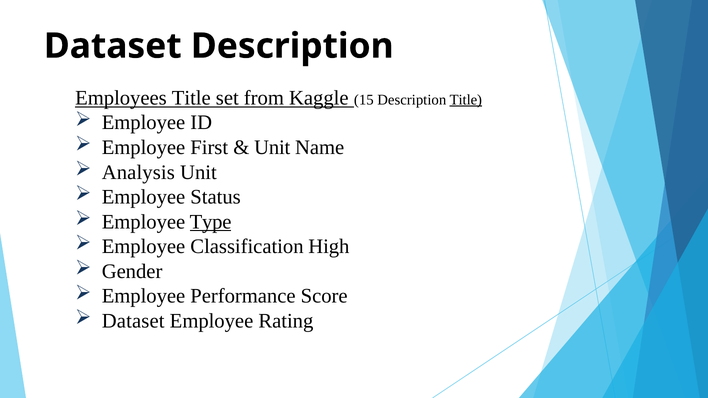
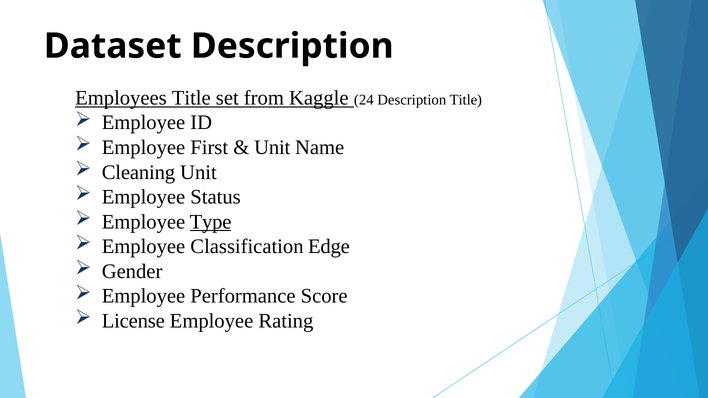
15: 15 -> 24
Title at (466, 100) underline: present -> none
Analysis: Analysis -> Cleaning
High: High -> Edge
Dataset at (133, 321): Dataset -> License
